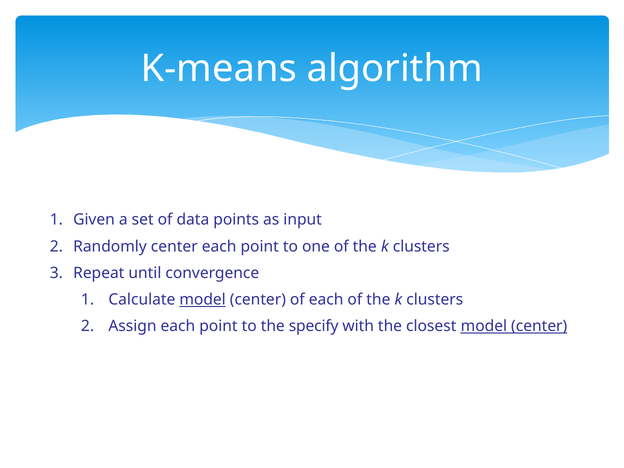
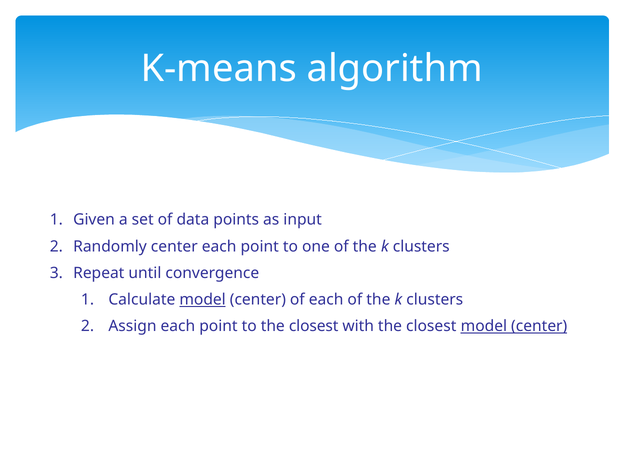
to the specify: specify -> closest
